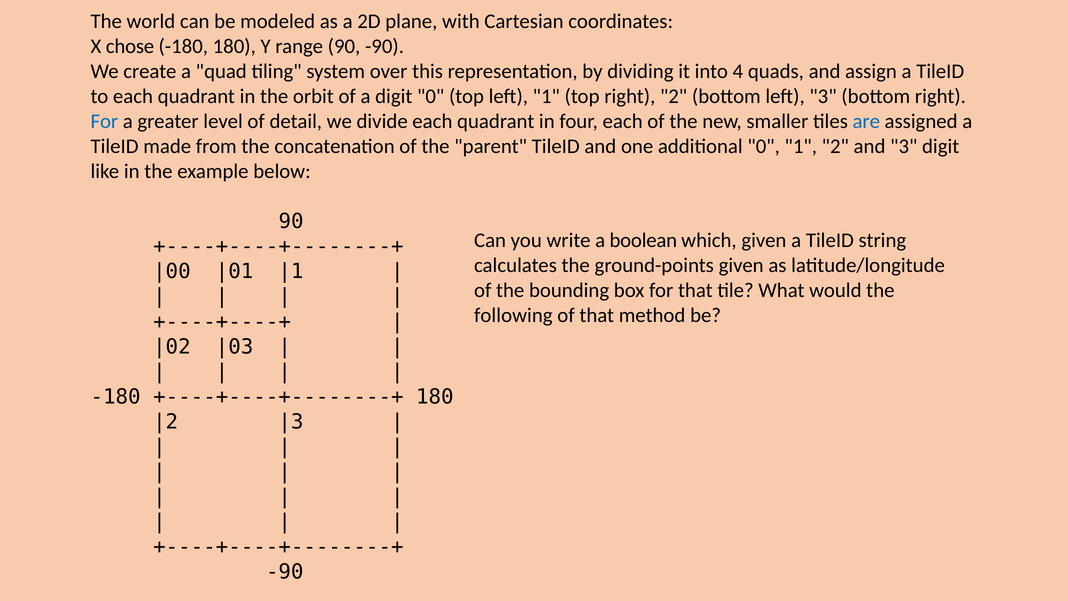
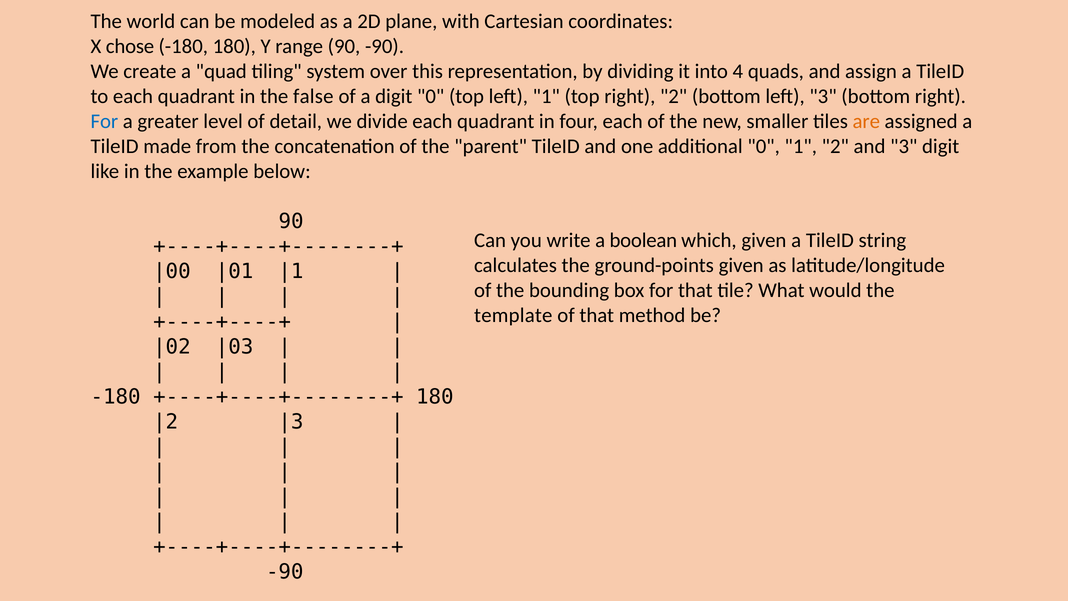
orbit: orbit -> false
are colour: blue -> orange
following: following -> template
